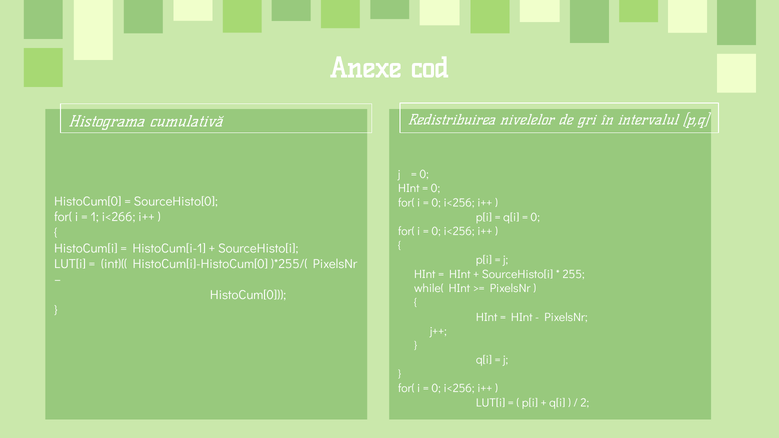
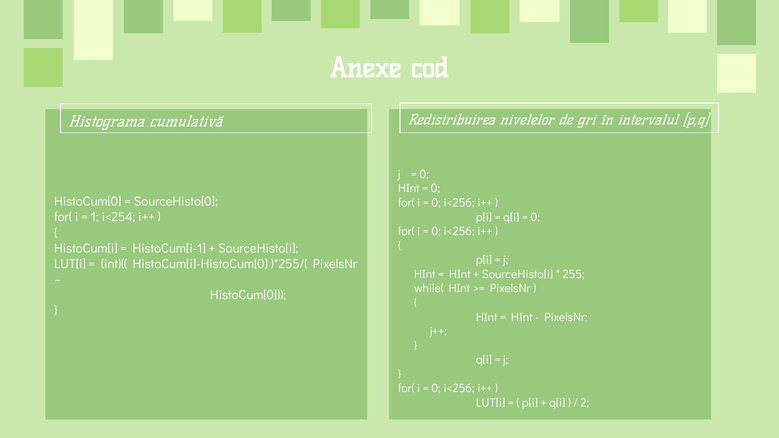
i<266: i<266 -> i<254
